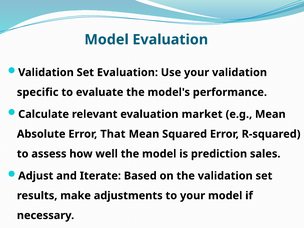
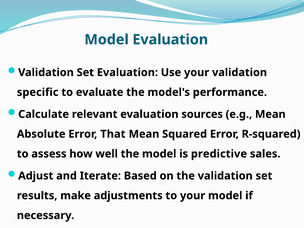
market: market -> sources
prediction: prediction -> predictive
